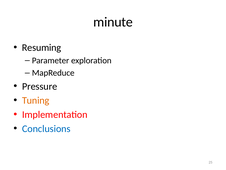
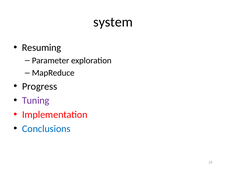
minute: minute -> system
Pressure: Pressure -> Progress
Tuning colour: orange -> purple
